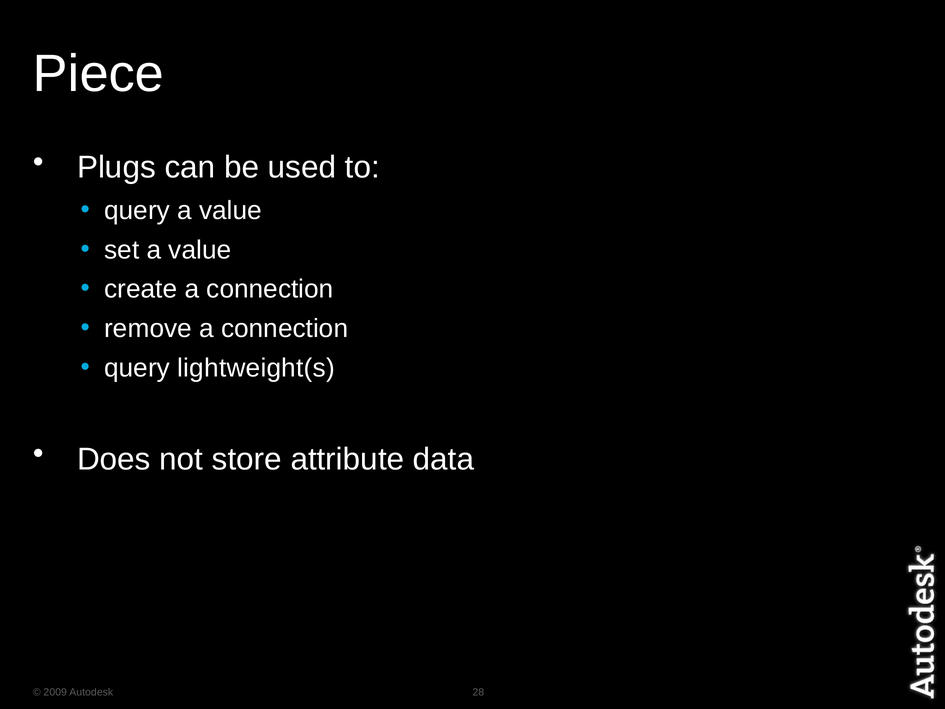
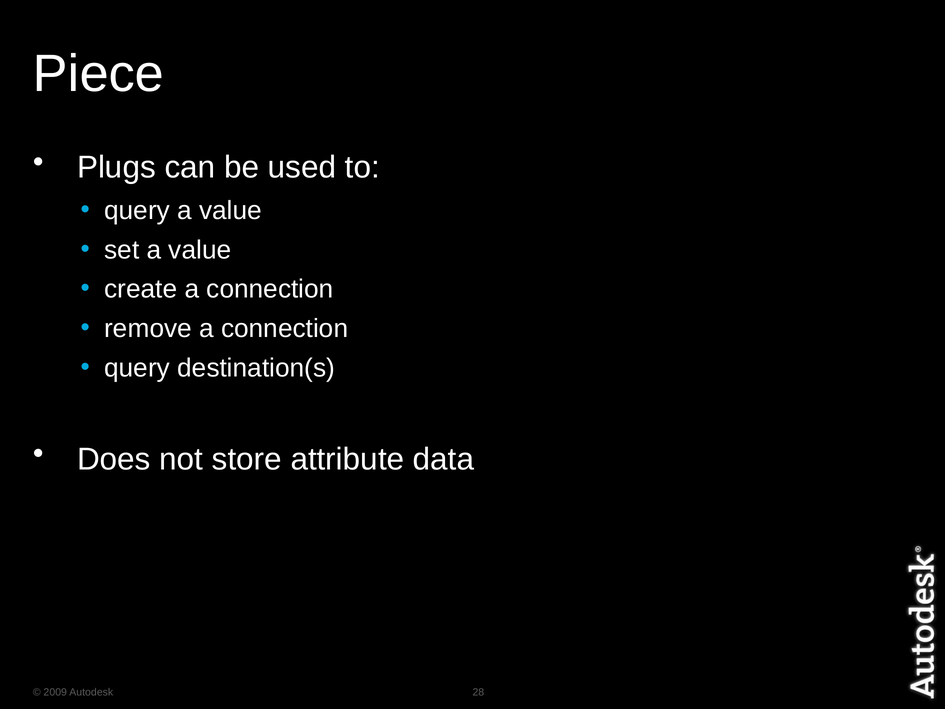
lightweight(s: lightweight(s -> destination(s
